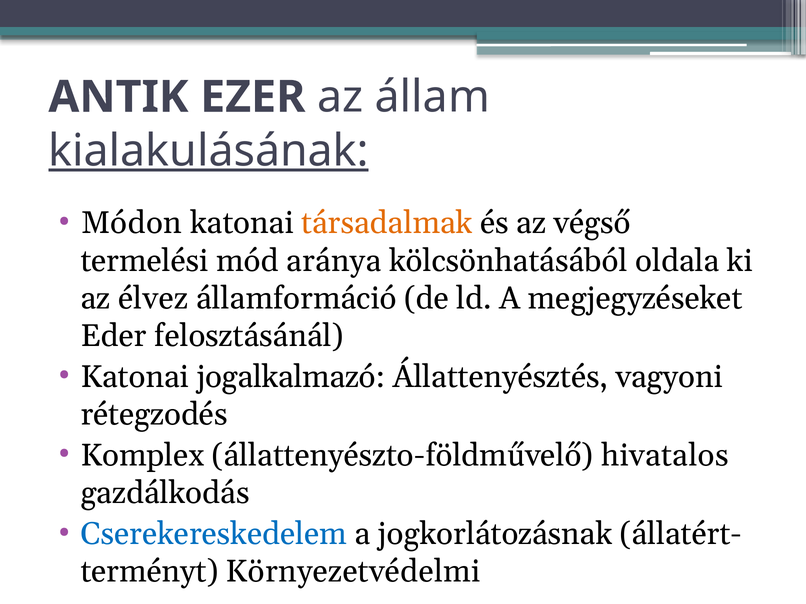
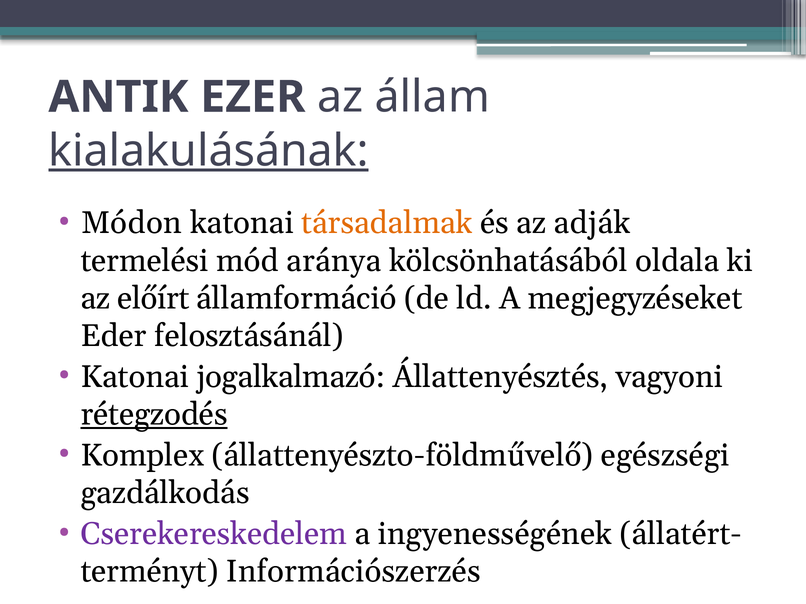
végső: végső -> adják
élvez: élvez -> előírt
rétegzodés underline: none -> present
hivatalos: hivatalos -> egészségi
Cserekereskedelem colour: blue -> purple
jogkorlátozásnak: jogkorlátozásnak -> ingyenességének
Környezetvédelmi: Környezetvédelmi -> Információszerzés
